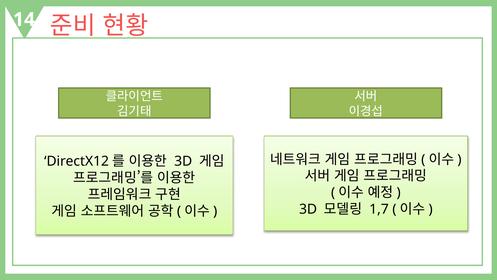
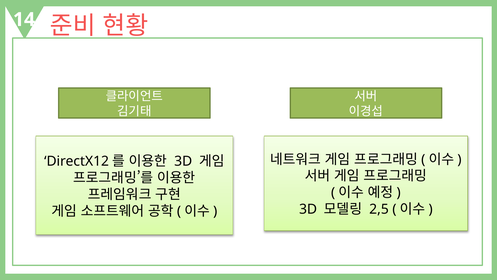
1,7: 1,7 -> 2,5
